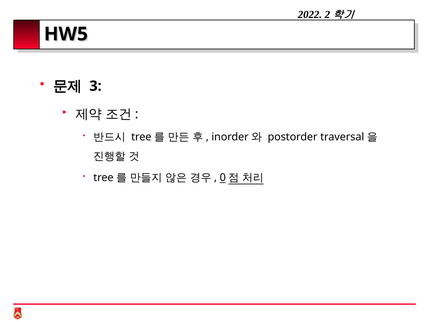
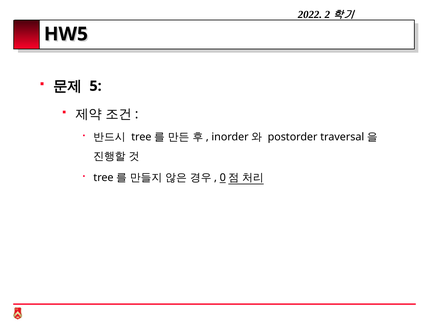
3: 3 -> 5
